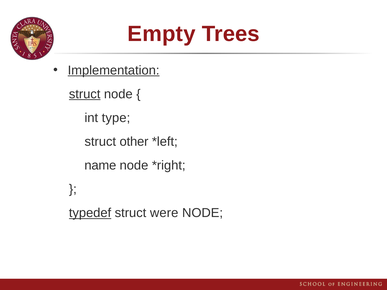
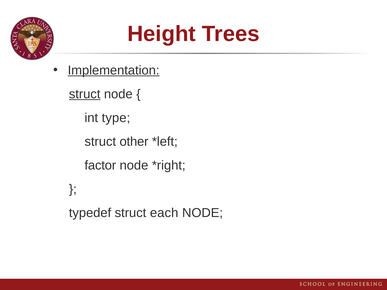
Empty: Empty -> Height
name: name -> factor
typedef underline: present -> none
were: were -> each
